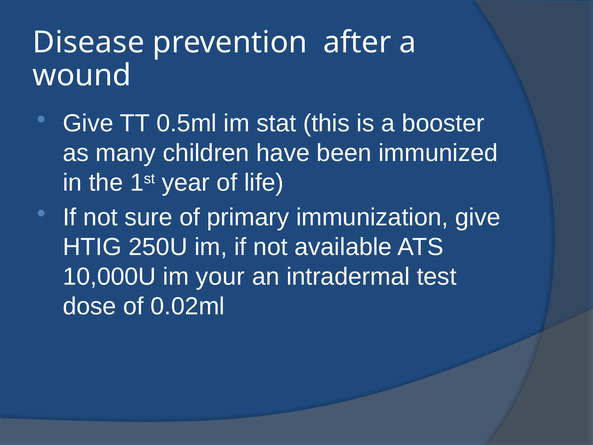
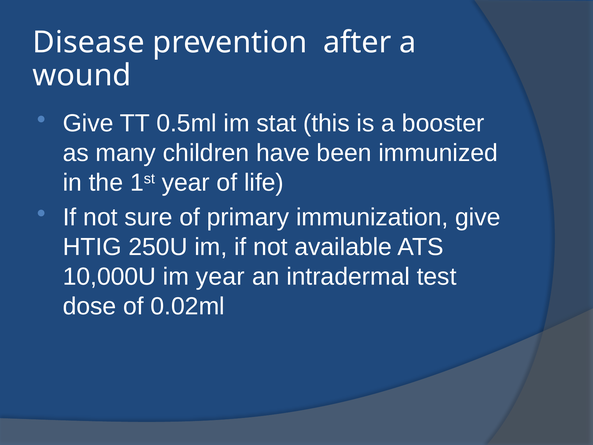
im your: your -> year
